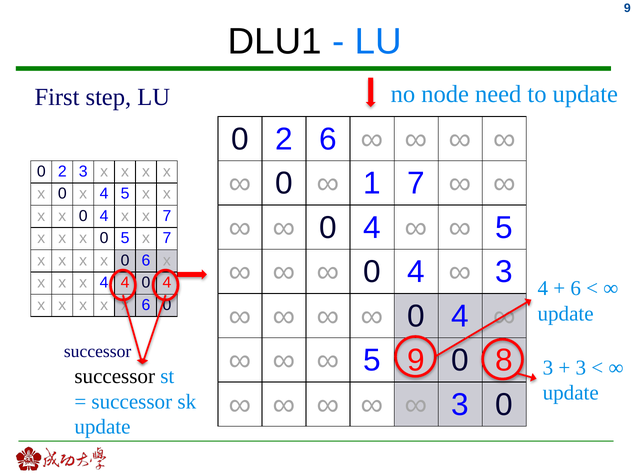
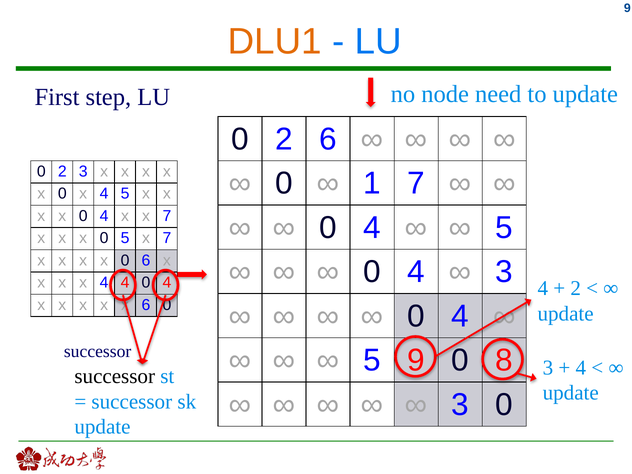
DLU1 colour: black -> orange
6 at (576, 288): 6 -> 2
3 at (581, 368): 3 -> 4
